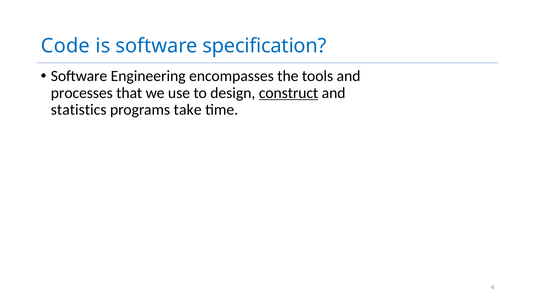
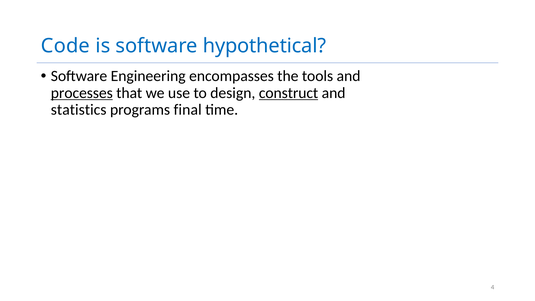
specification: specification -> hypothetical
processes underline: none -> present
take: take -> final
